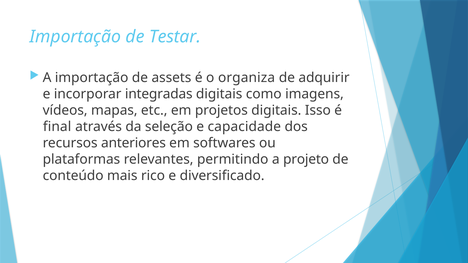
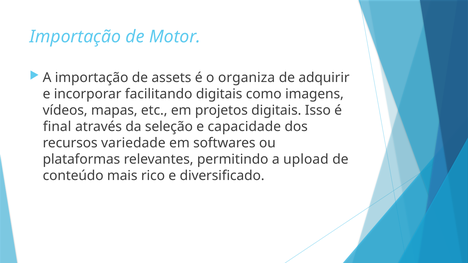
Testar: Testar -> Motor
integradas: integradas -> facilitando
anteriores: anteriores -> variedade
projeto: projeto -> upload
